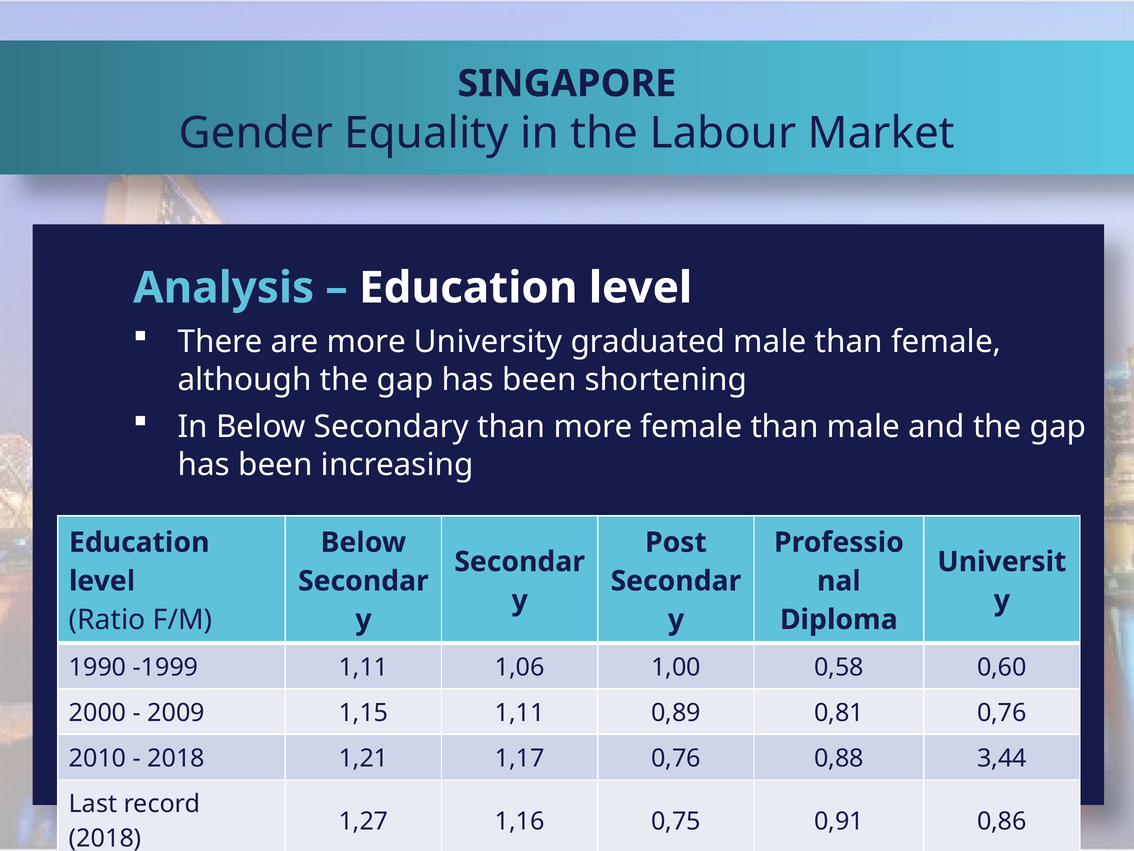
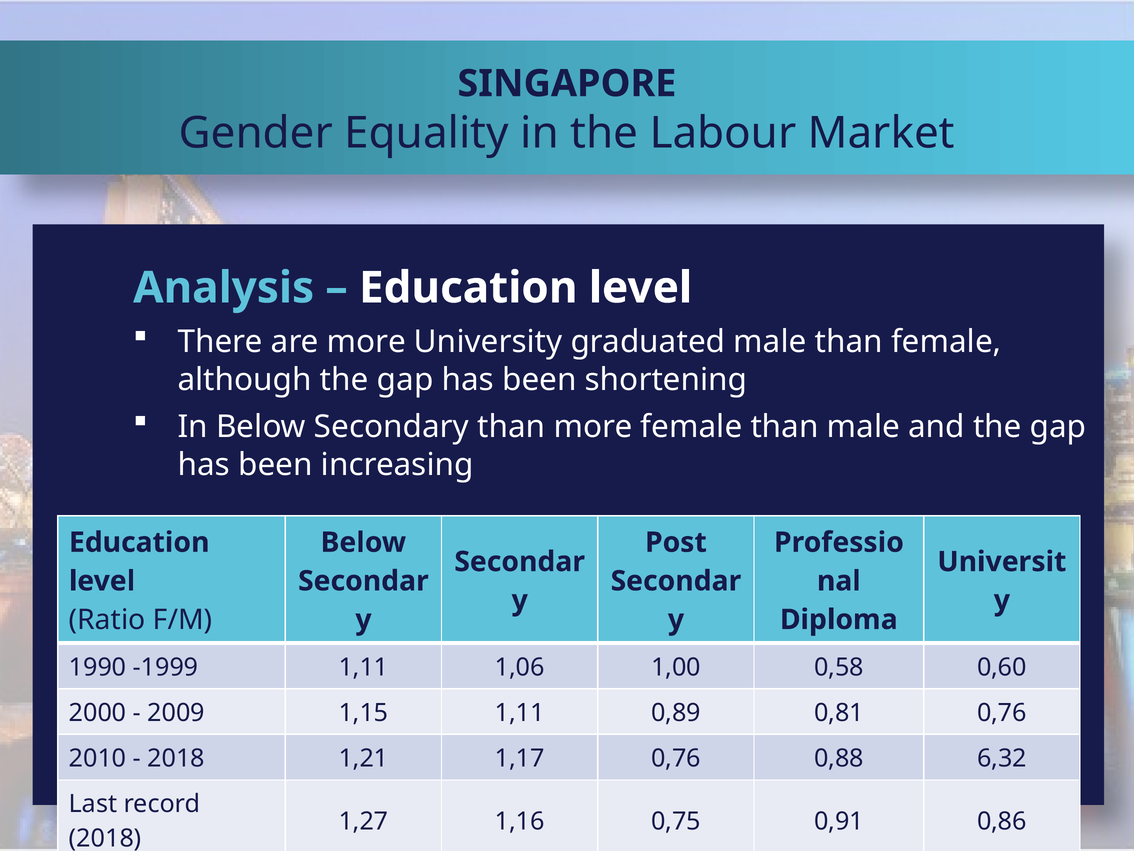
3,44: 3,44 -> 6,32
